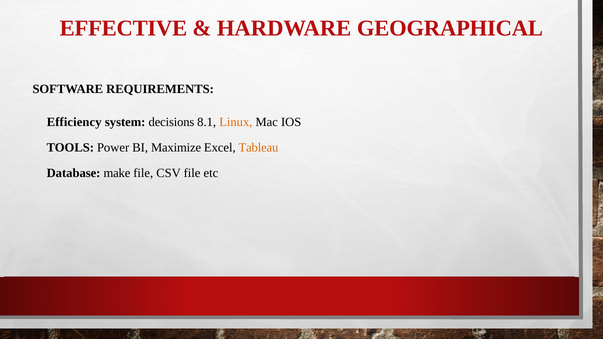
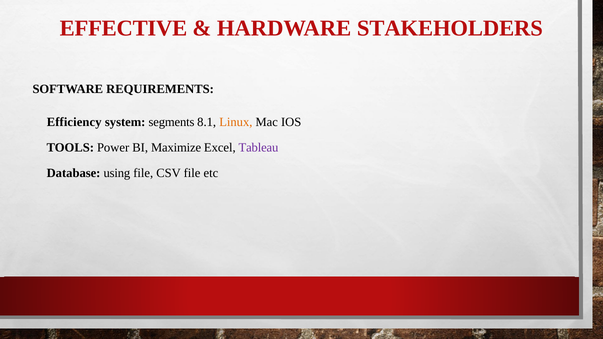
GEOGRAPHICAL: GEOGRAPHICAL -> STAKEHOLDERS
decisions: decisions -> segments
Tableau colour: orange -> purple
make: make -> using
